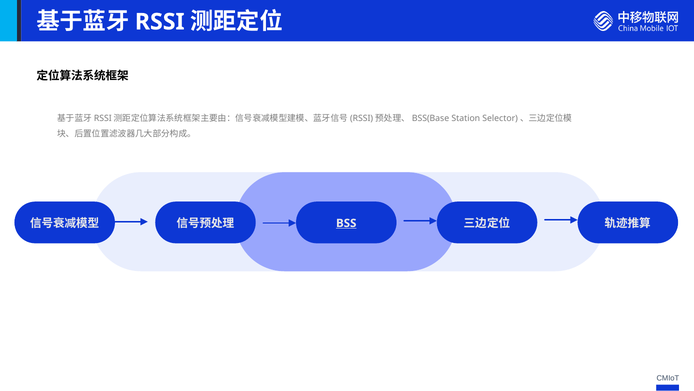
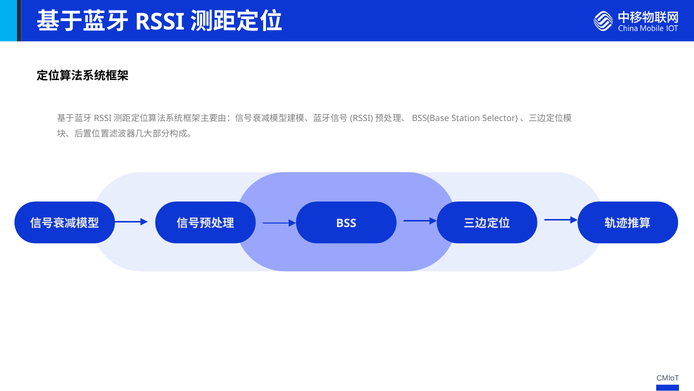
BSS underline: present -> none
